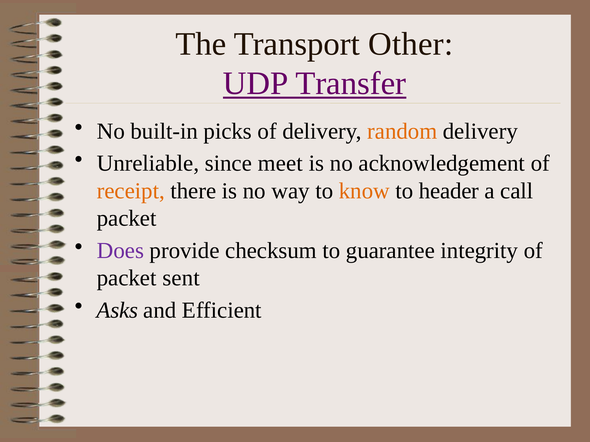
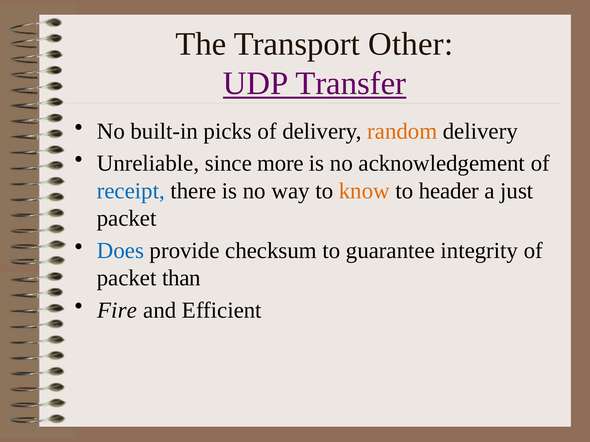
meet: meet -> more
receipt colour: orange -> blue
call: call -> just
Does colour: purple -> blue
sent: sent -> than
Asks: Asks -> Fire
